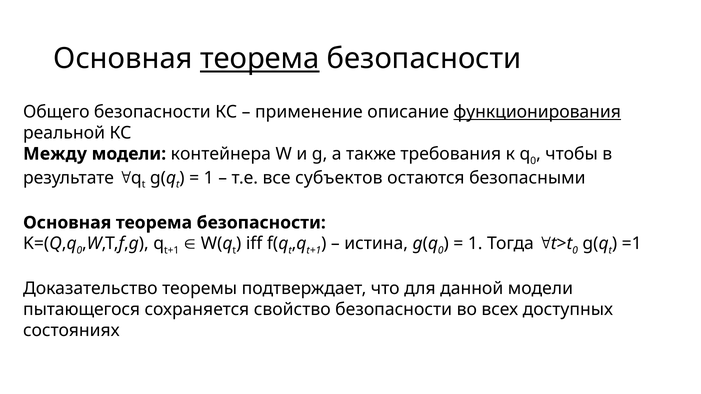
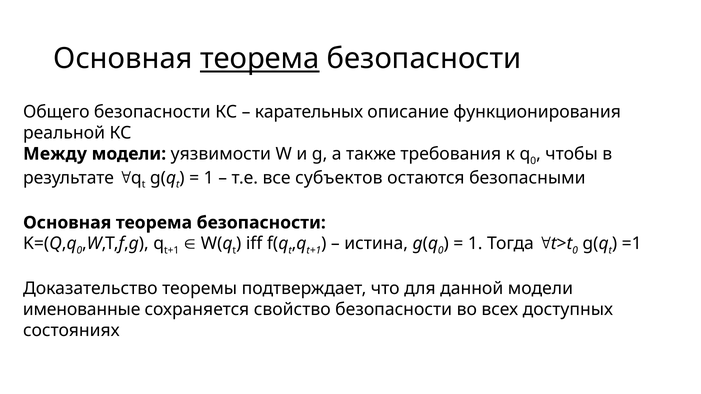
применение: применение -> карательных
функционирования underline: present -> none
контейнера: контейнера -> уязвимости
пытающегося: пытающегося -> именованные
